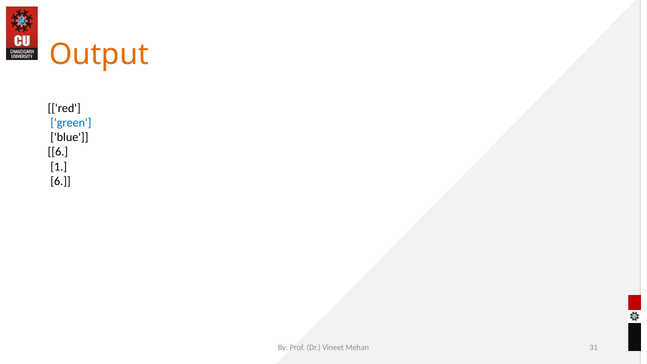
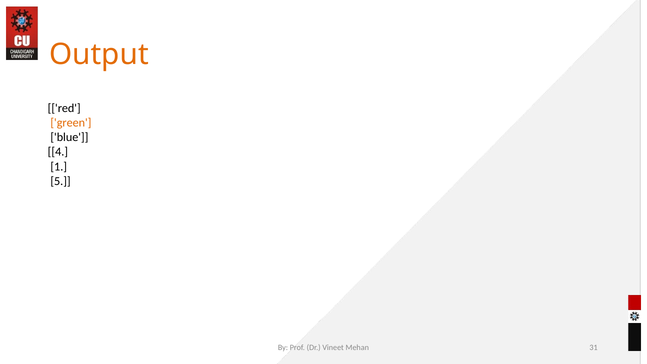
green colour: blue -> orange
6 at (58, 152): 6 -> 4
6 at (61, 181): 6 -> 5
